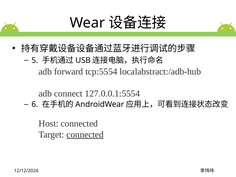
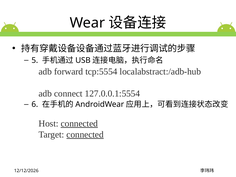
connected at (79, 124) underline: none -> present
